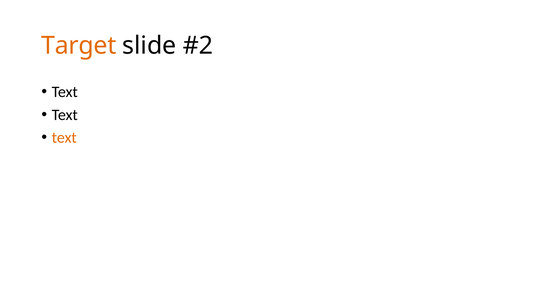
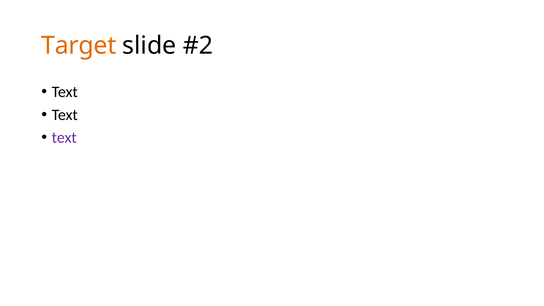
text at (64, 138) colour: orange -> purple
